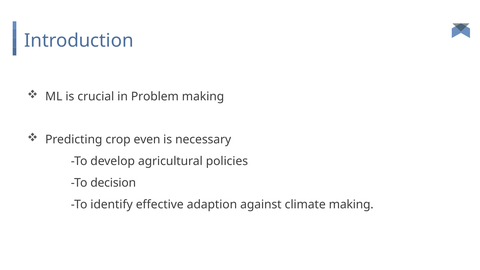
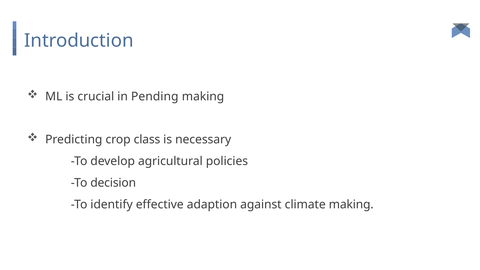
Problem: Problem -> Pending
even: even -> class
